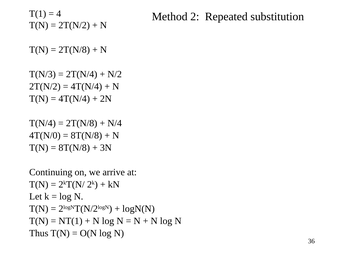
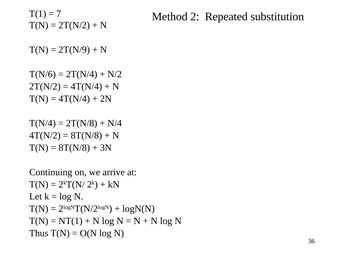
4: 4 -> 7
2T(N/8 at (74, 50): 2T(N/8 -> 2T(N/9
T(N/3: T(N/3 -> T(N/6
4T(N/0: 4T(N/0 -> 4T(N/2
